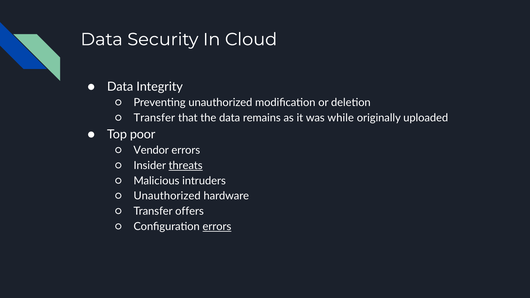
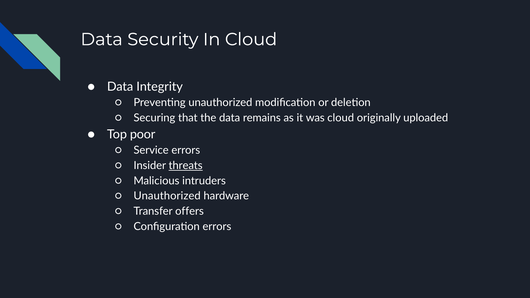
Transfer at (154, 118): Transfer -> Securing
was while: while -> cloud
Vendor: Vendor -> Service
errors at (217, 227) underline: present -> none
